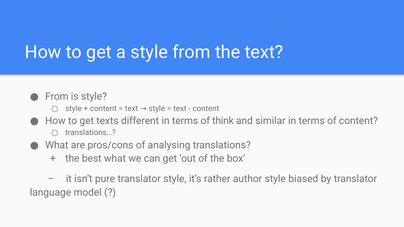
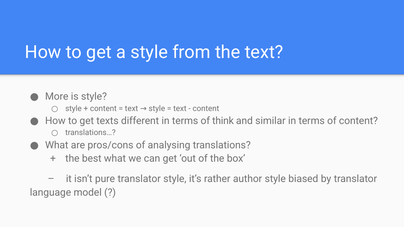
From at (57, 97): From -> More
